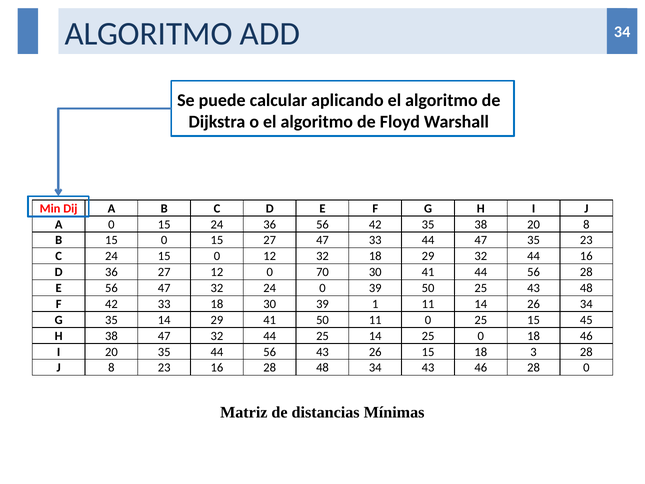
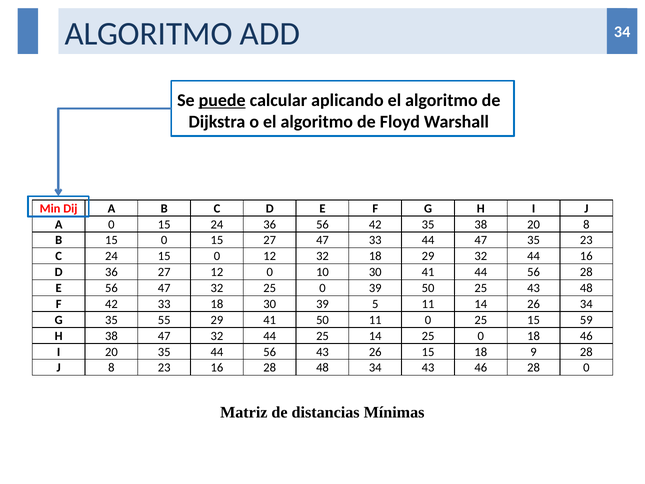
puede underline: none -> present
70: 70 -> 10
32 24: 24 -> 25
1: 1 -> 5
35 14: 14 -> 55
45: 45 -> 59
18 3: 3 -> 9
